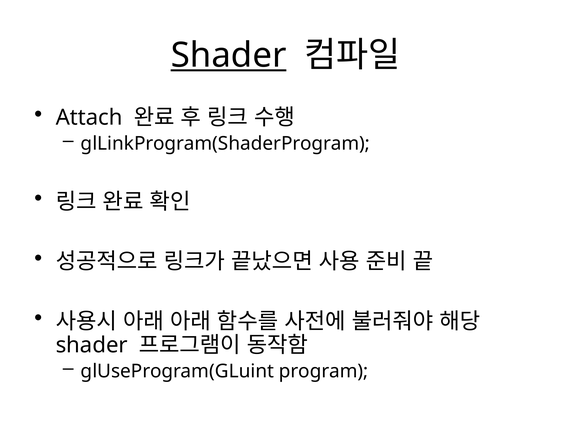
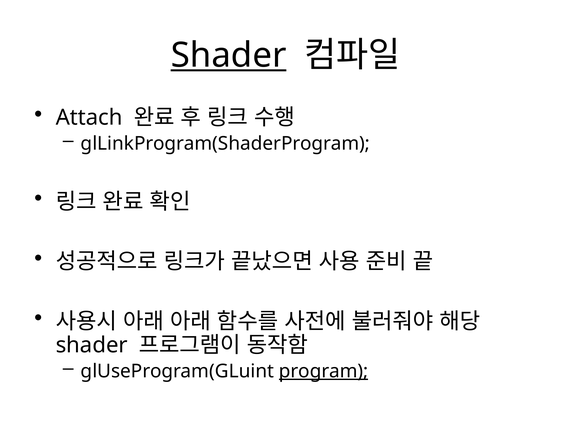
program underline: none -> present
